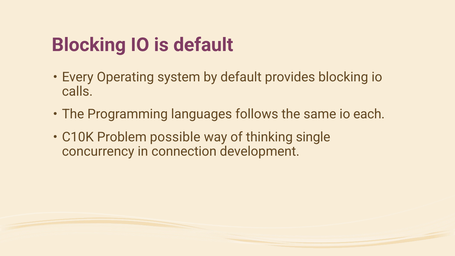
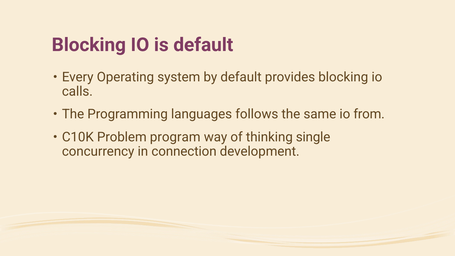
each: each -> from
possible: possible -> program
